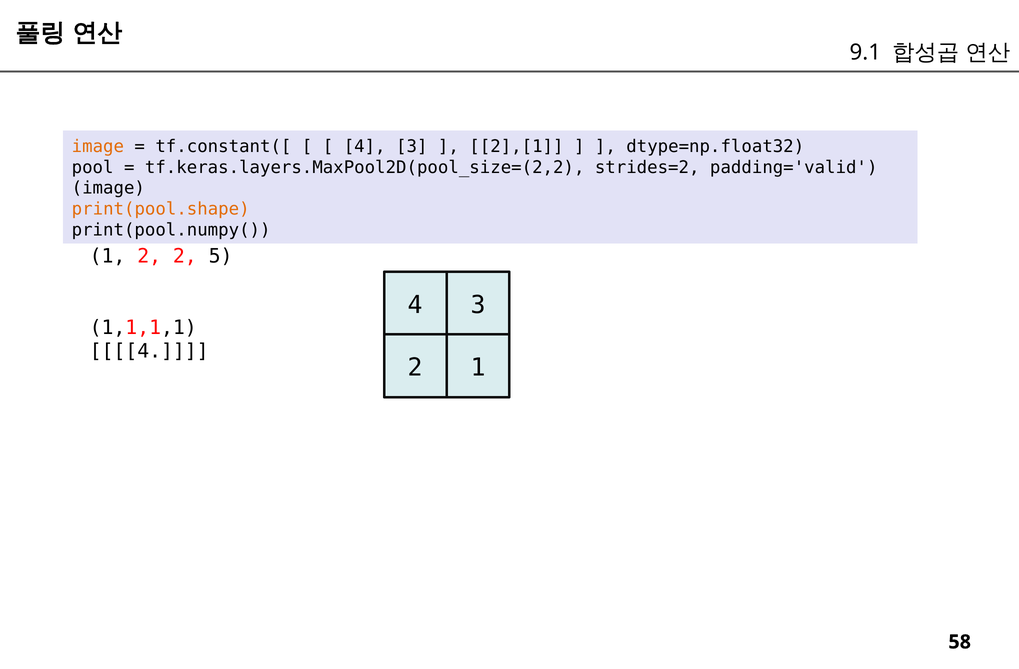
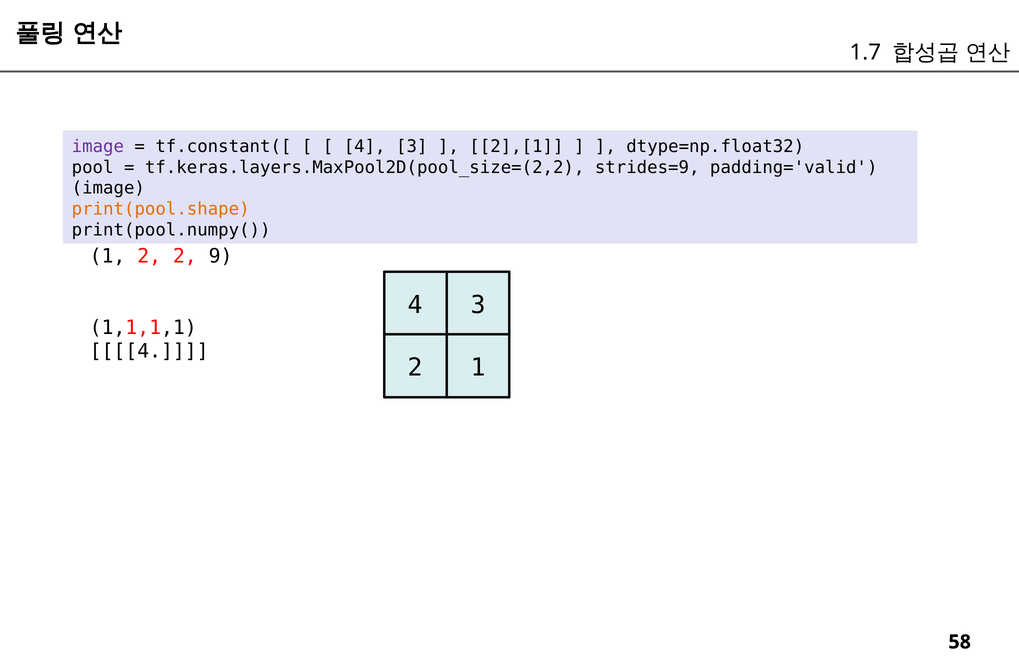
9.1: 9.1 -> 1.7
image at (98, 147) colour: orange -> purple
strides=2: strides=2 -> strides=9
5: 5 -> 9
